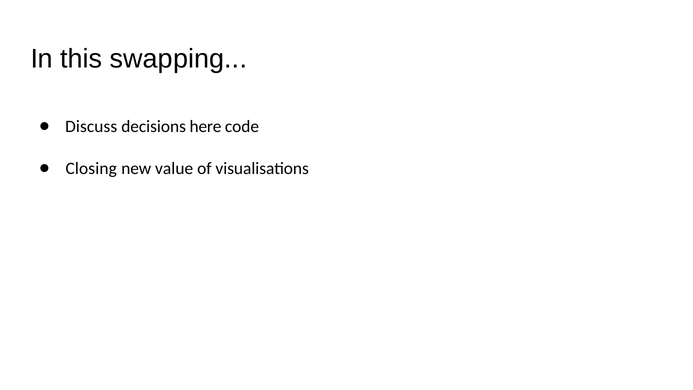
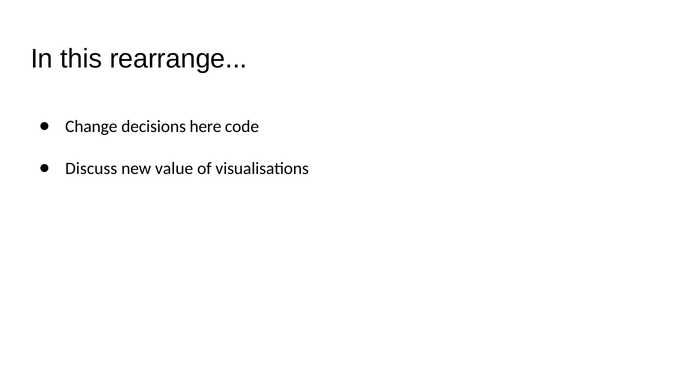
swapping: swapping -> rearrange
Discuss: Discuss -> Change
Closing: Closing -> Discuss
